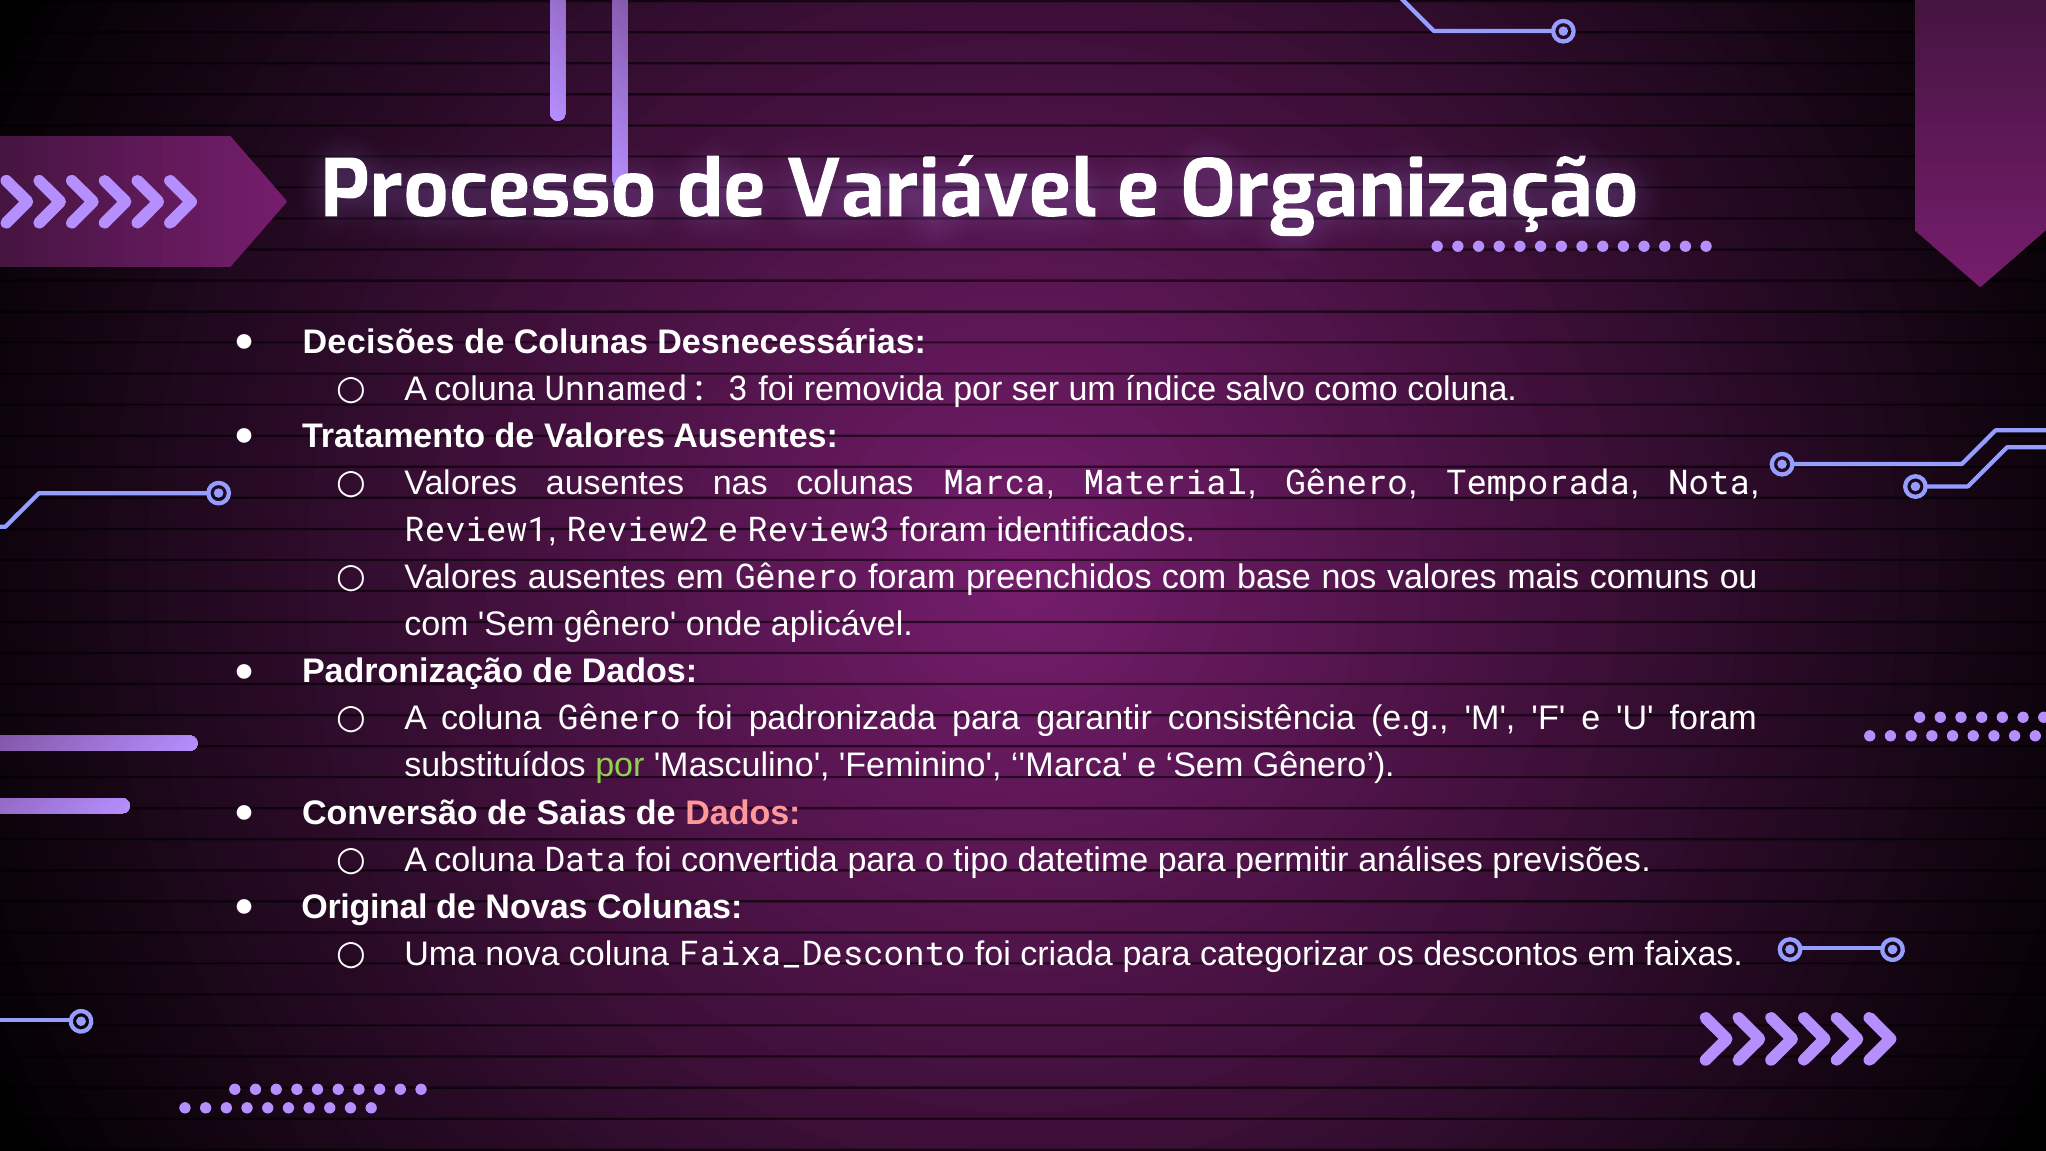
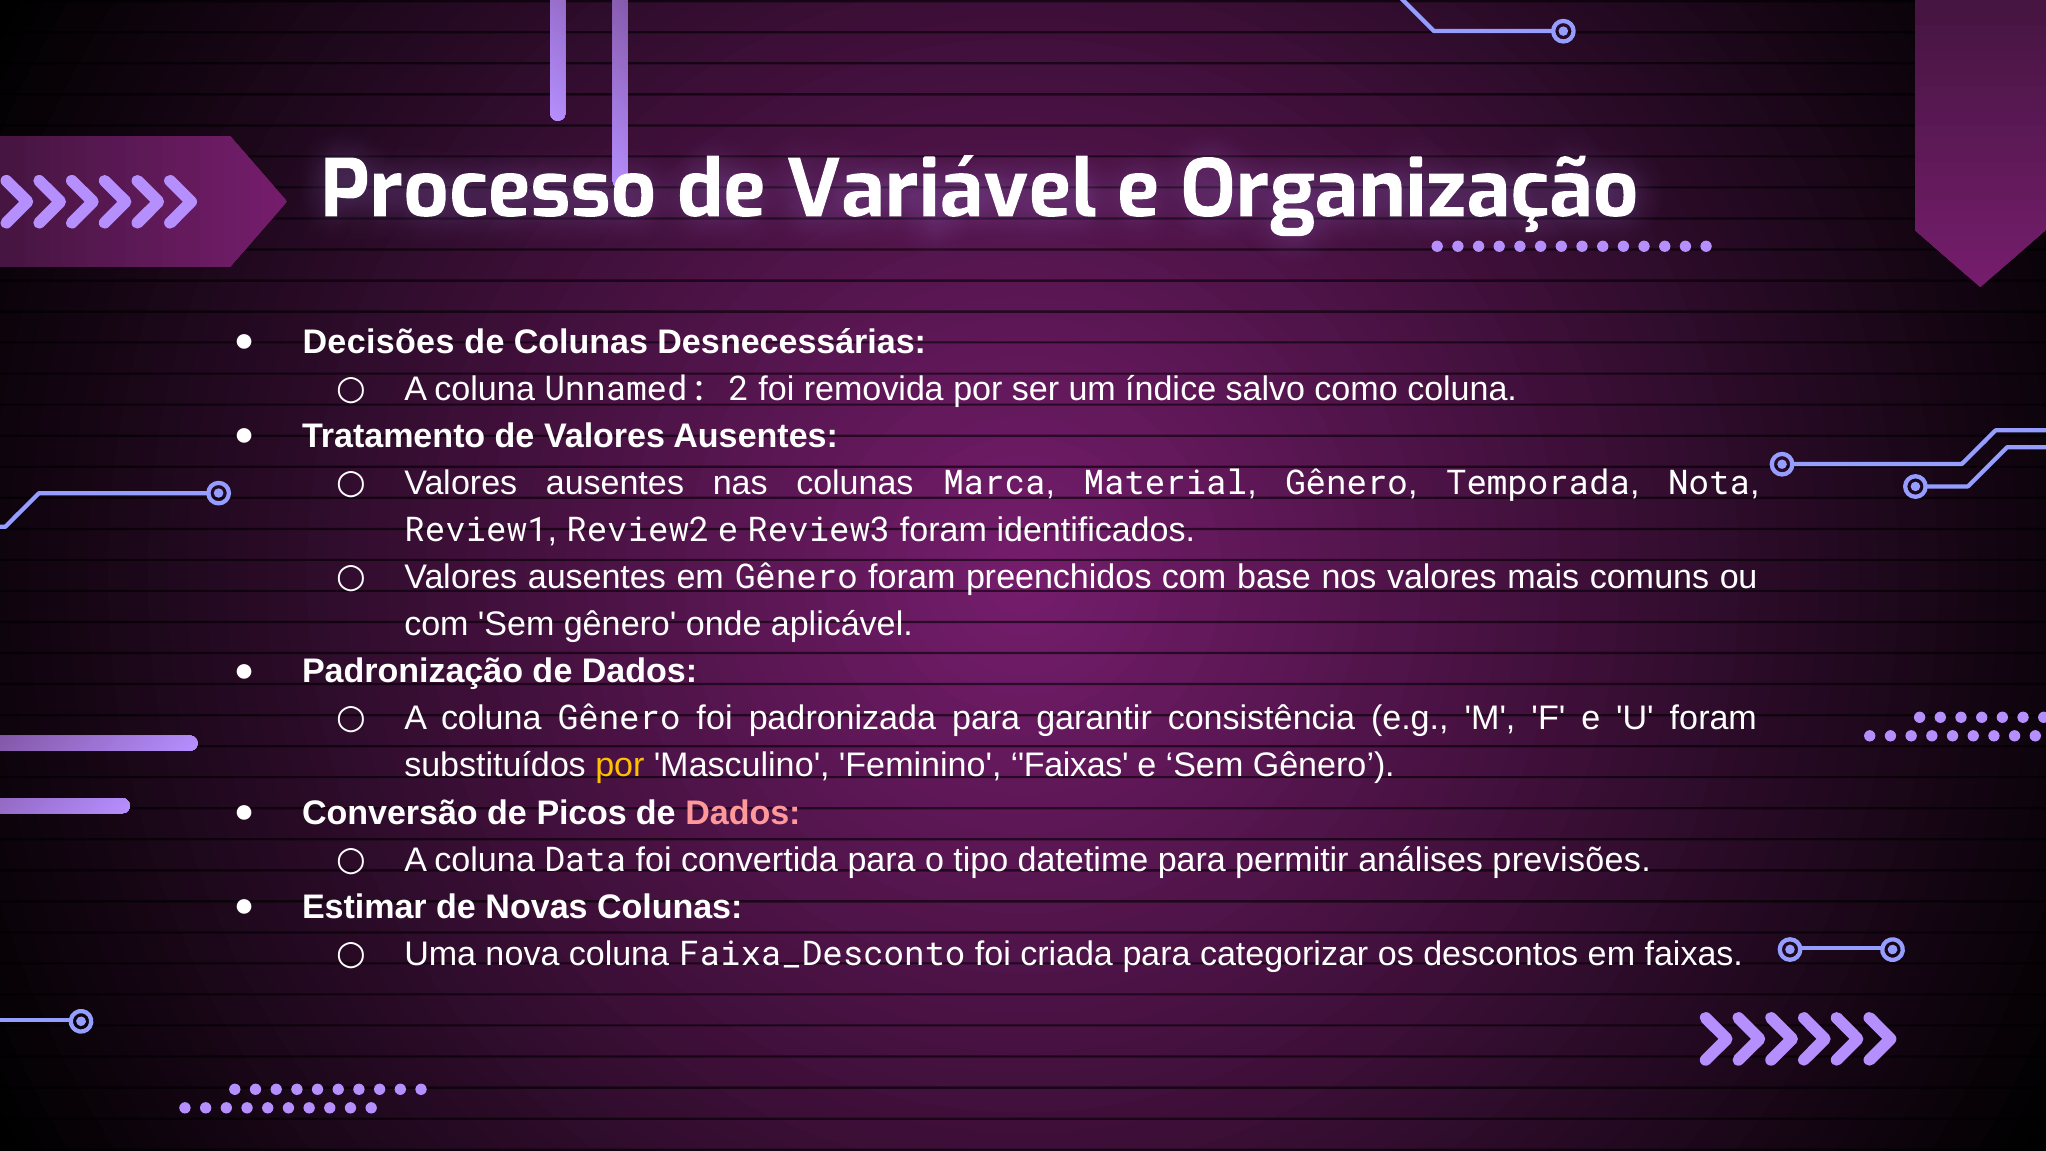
3: 3 -> 2
por at (620, 766) colour: light green -> yellow
Feminino Marca: Marca -> Faixas
Saias: Saias -> Picos
Original: Original -> Estimar
